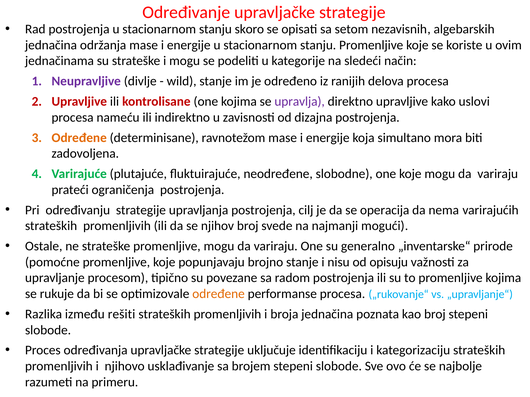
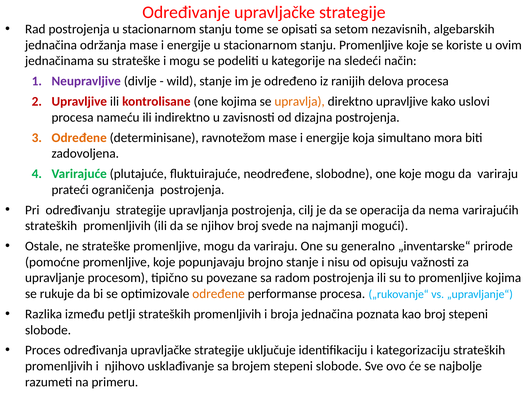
skoro: skoro -> tome
upravlja colour: purple -> orange
rešiti: rešiti -> petlji
